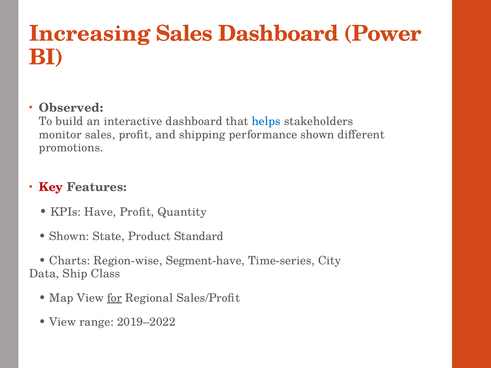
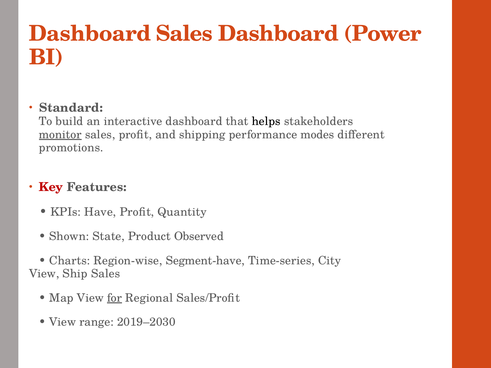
Increasing at (90, 34): Increasing -> Dashboard
Observed: Observed -> Standard
helps colour: blue -> black
monitor underline: none -> present
performance shown: shown -> modes
Standard: Standard -> Observed
Data at (44, 274): Data -> View
Ship Class: Class -> Sales
2019–2022: 2019–2022 -> 2019–2030
